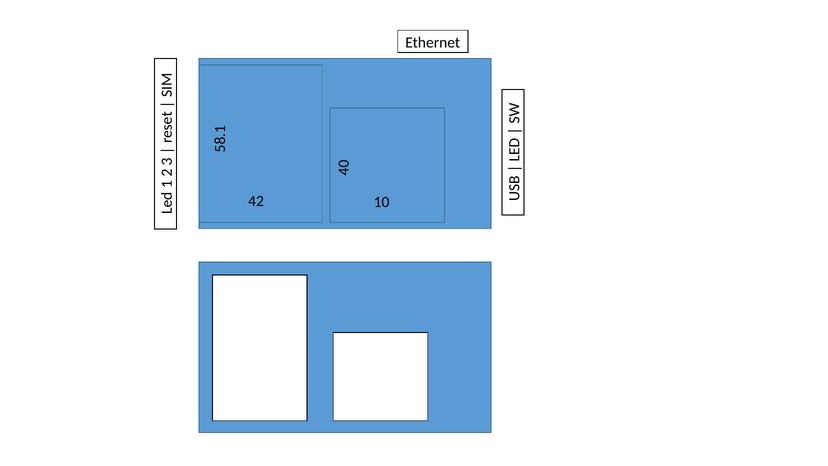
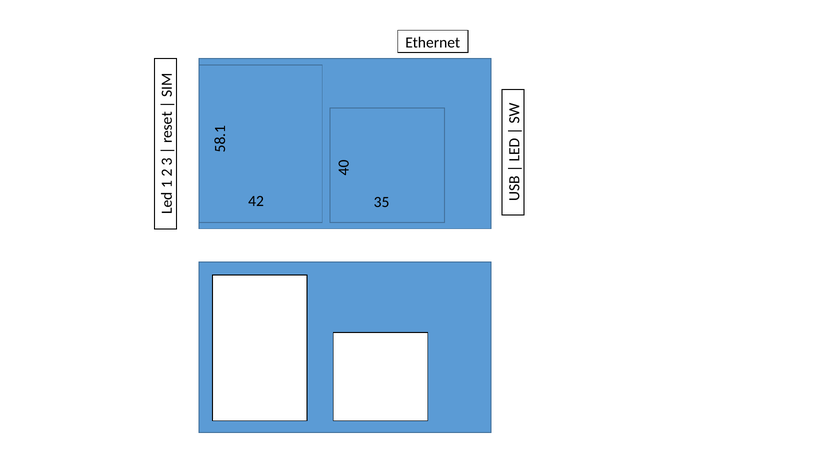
10: 10 -> 35
